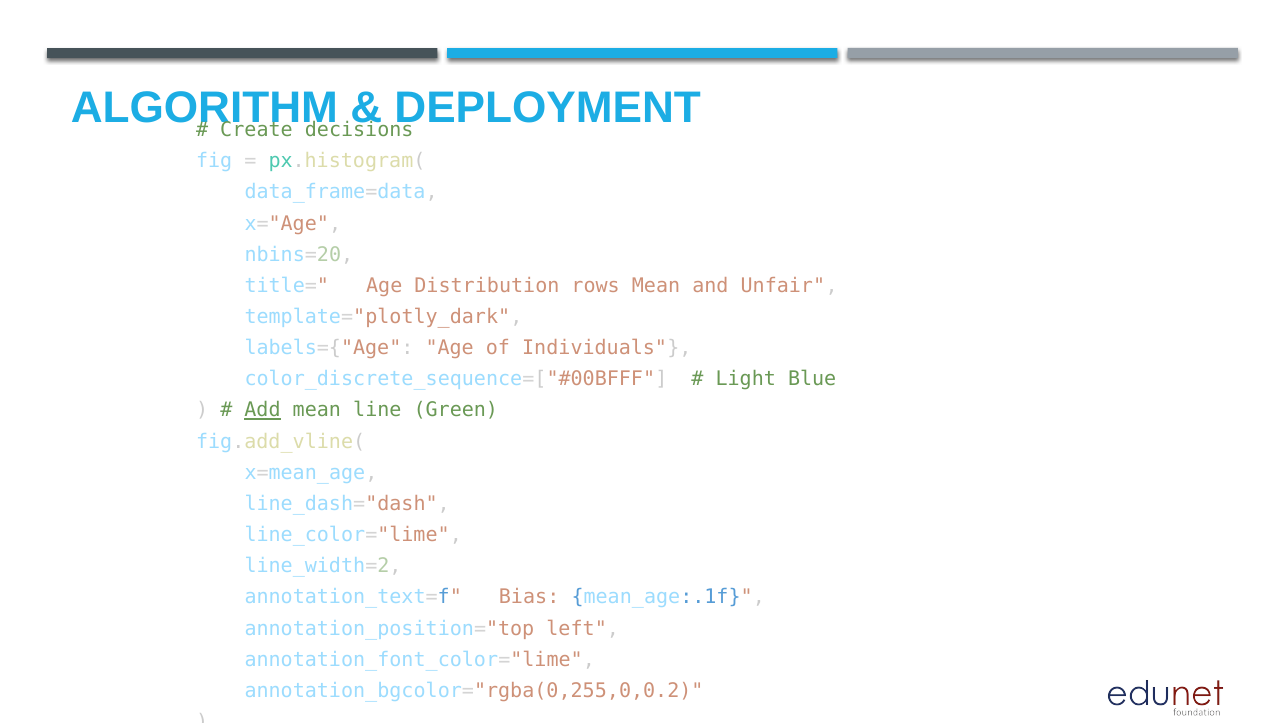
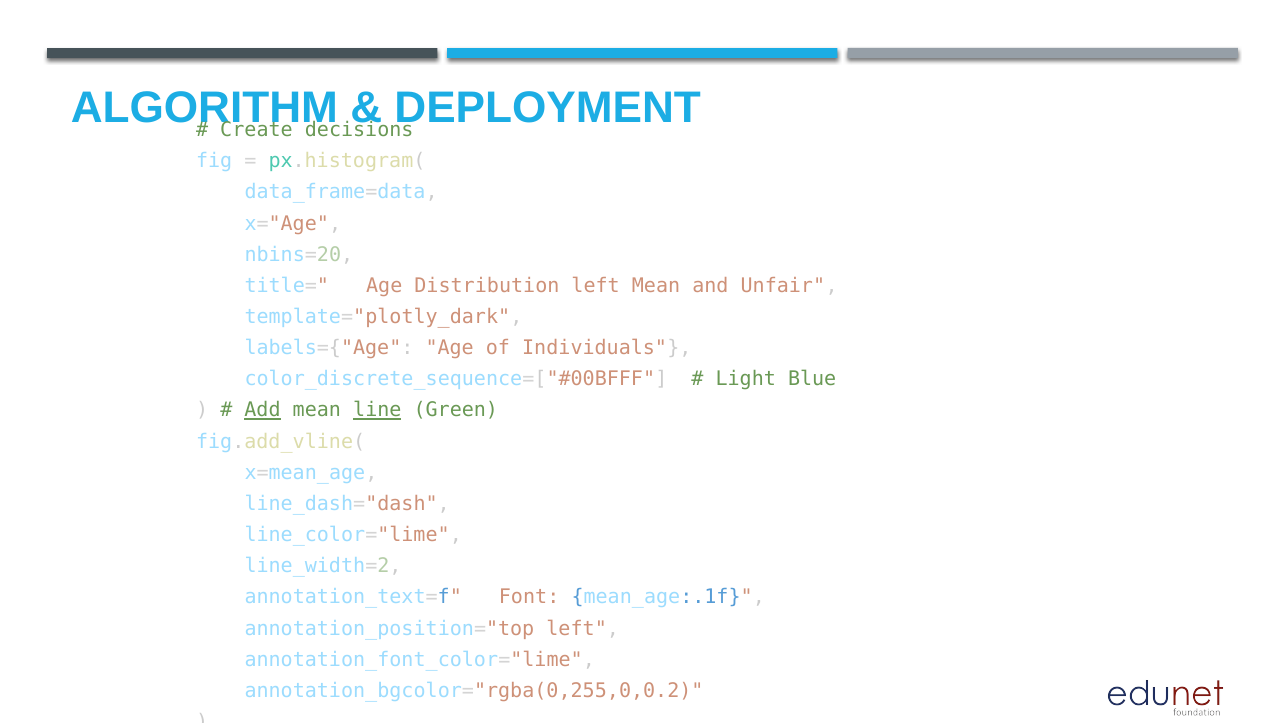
Distribution rows: rows -> left
line underline: none -> present
Bias: Bias -> Font
